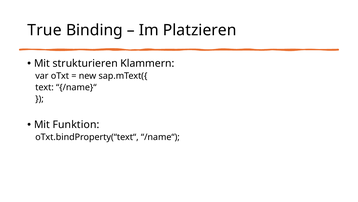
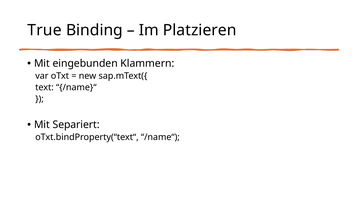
strukturieren: strukturieren -> eingebunden
Funktion: Funktion -> Separiert
